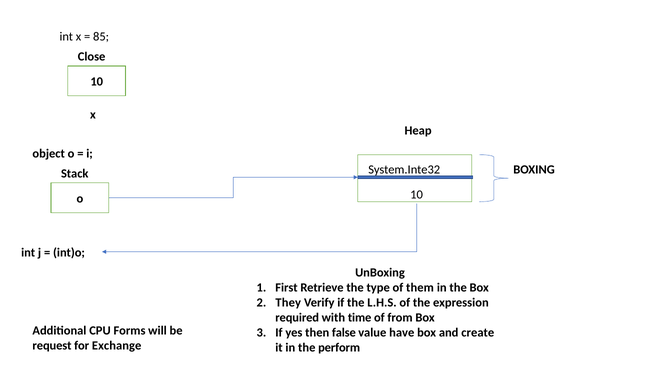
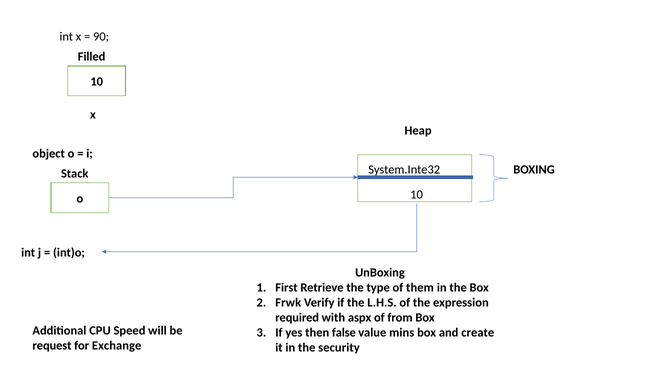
85: 85 -> 90
Close: Close -> Filled
They: They -> Frwk
time: time -> aspx
Forms: Forms -> Speed
have: have -> mins
perform: perform -> security
